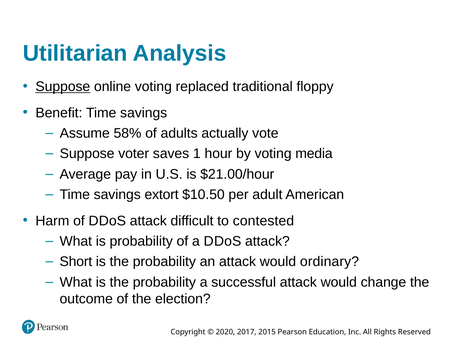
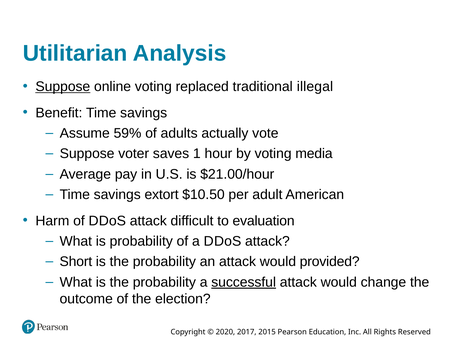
floppy: floppy -> illegal
58%: 58% -> 59%
contested: contested -> evaluation
ordinary: ordinary -> provided
successful underline: none -> present
